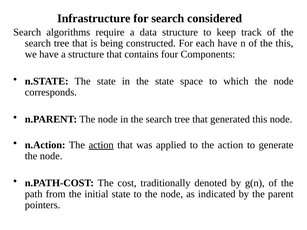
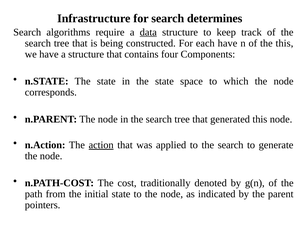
considered: considered -> determines
data underline: none -> present
to the action: action -> search
